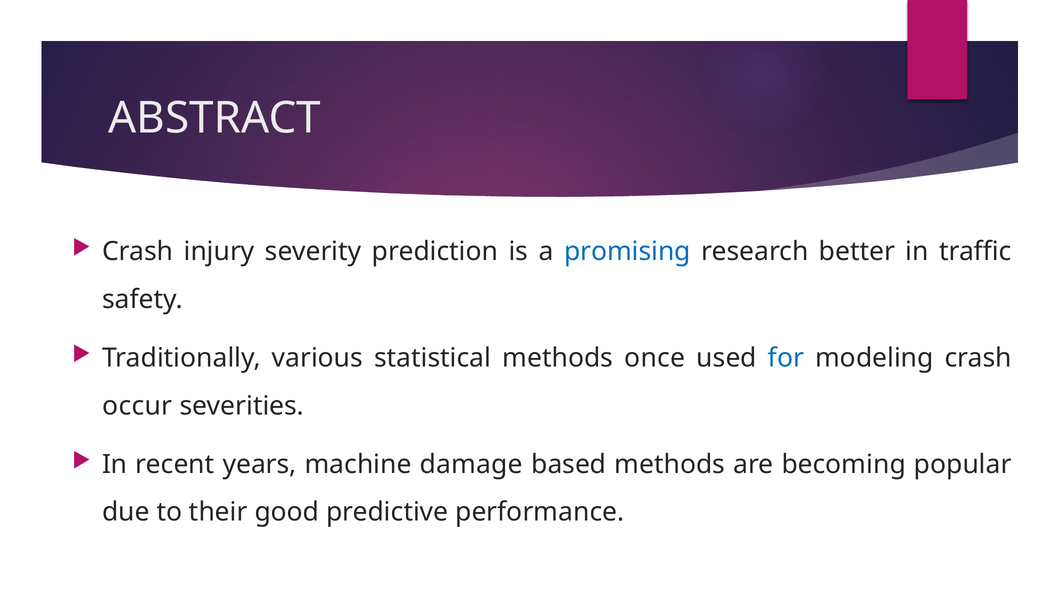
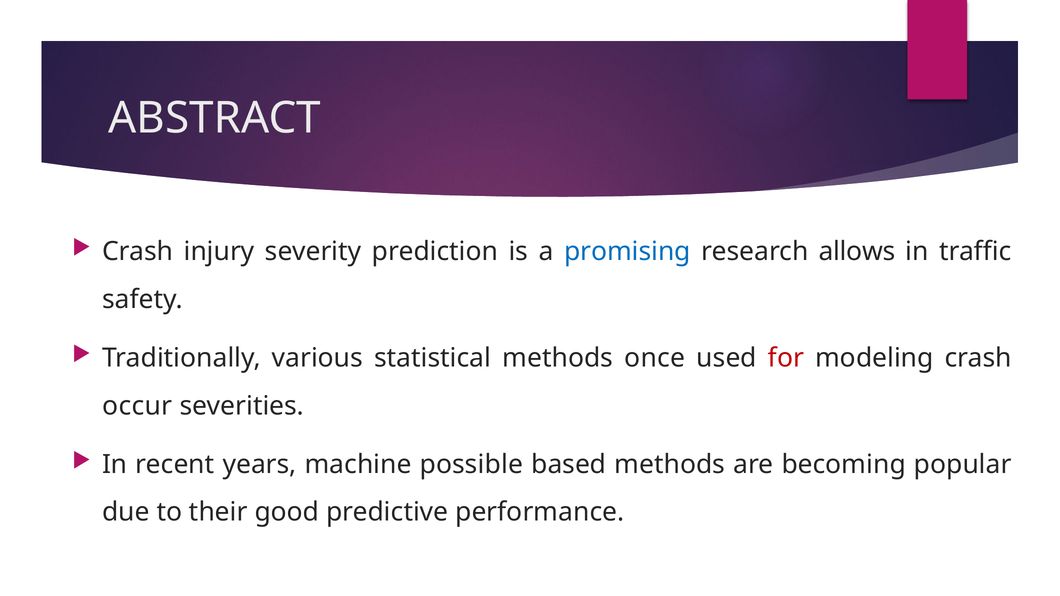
better: better -> allows
for colour: blue -> red
damage: damage -> possible
